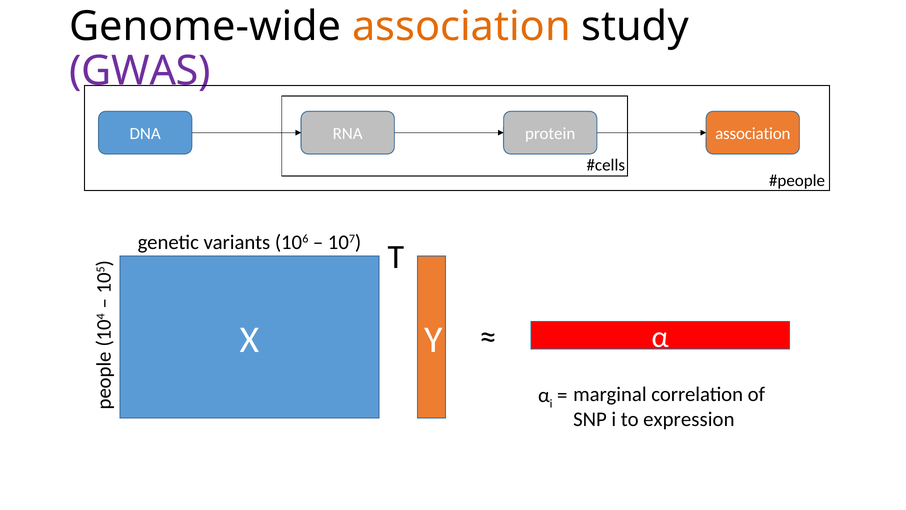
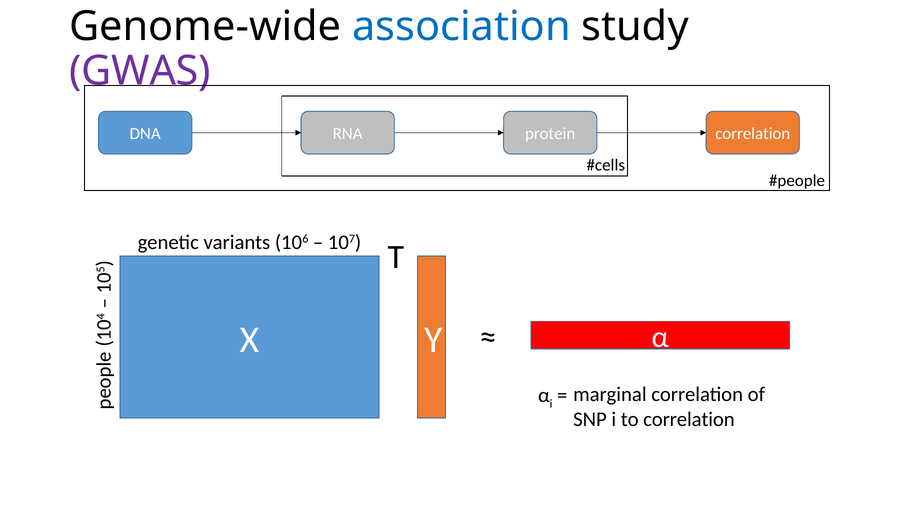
association at (461, 26) colour: orange -> blue
protein association: association -> correlation
to expression: expression -> correlation
